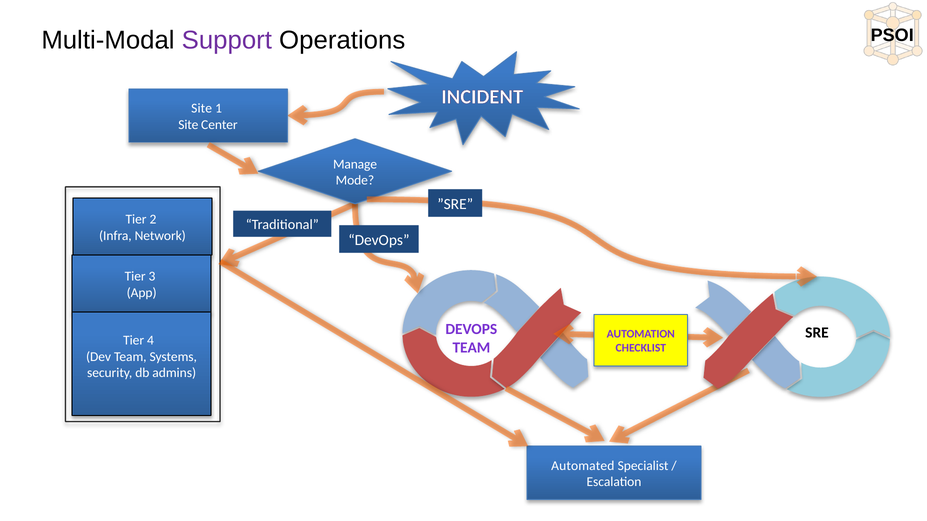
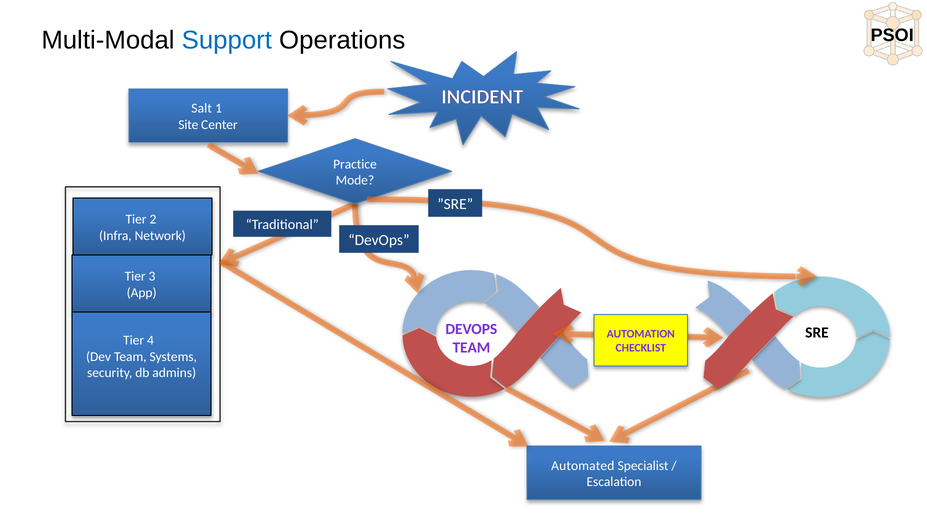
Support colour: purple -> blue
Site at (202, 109): Site -> Salt
Manage: Manage -> Practice
